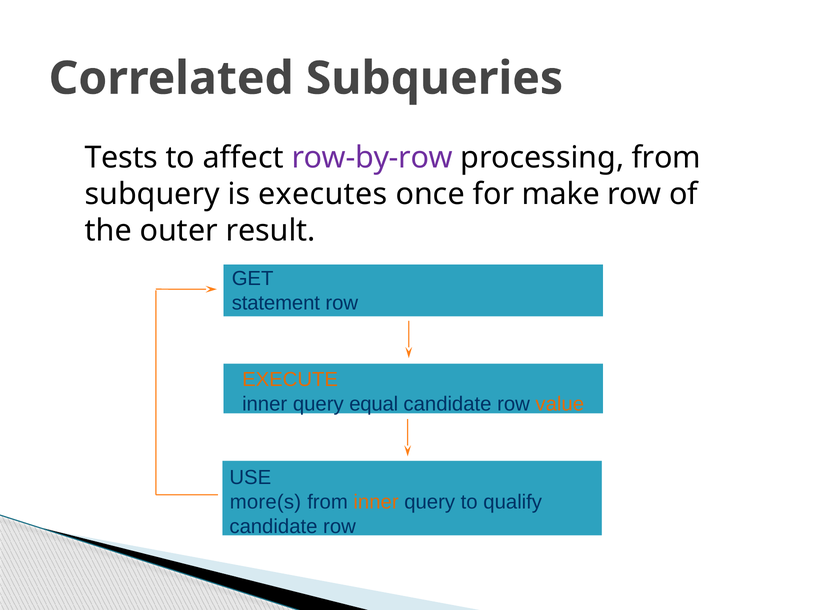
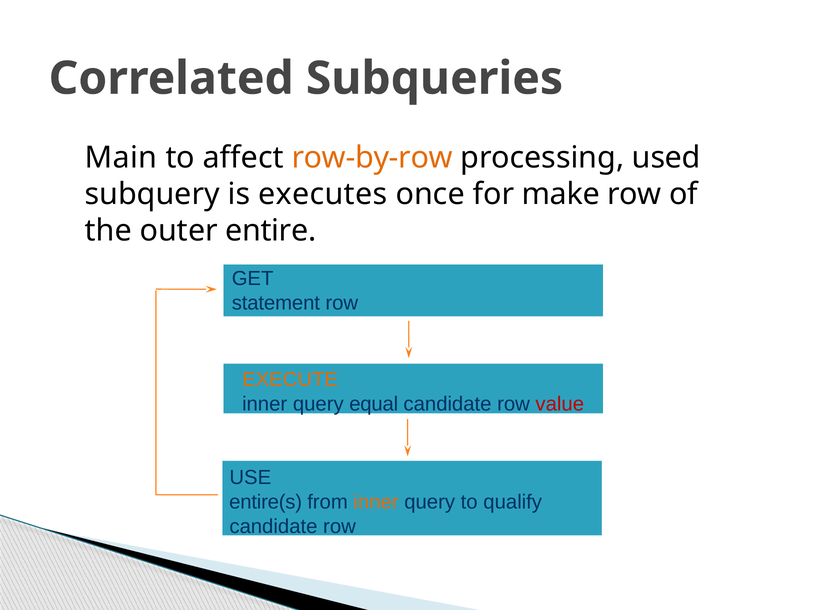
Tests: Tests -> Main
row-by-row colour: purple -> orange
processing from: from -> used
result: result -> entire
value colour: orange -> red
more(s: more(s -> entire(s
